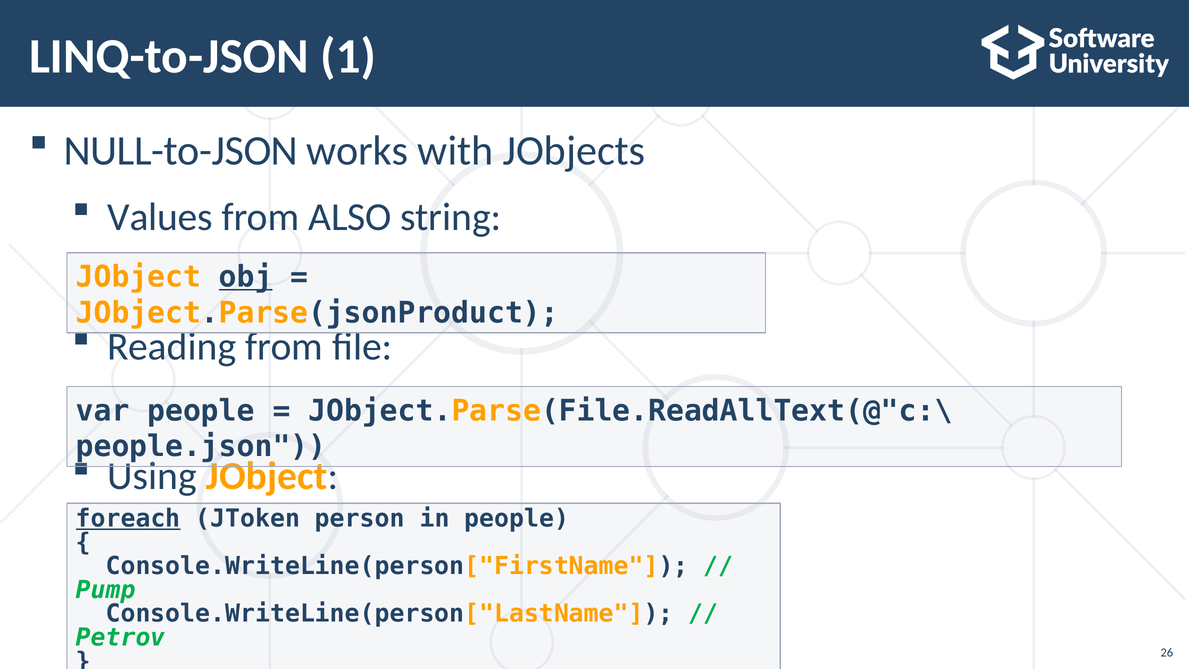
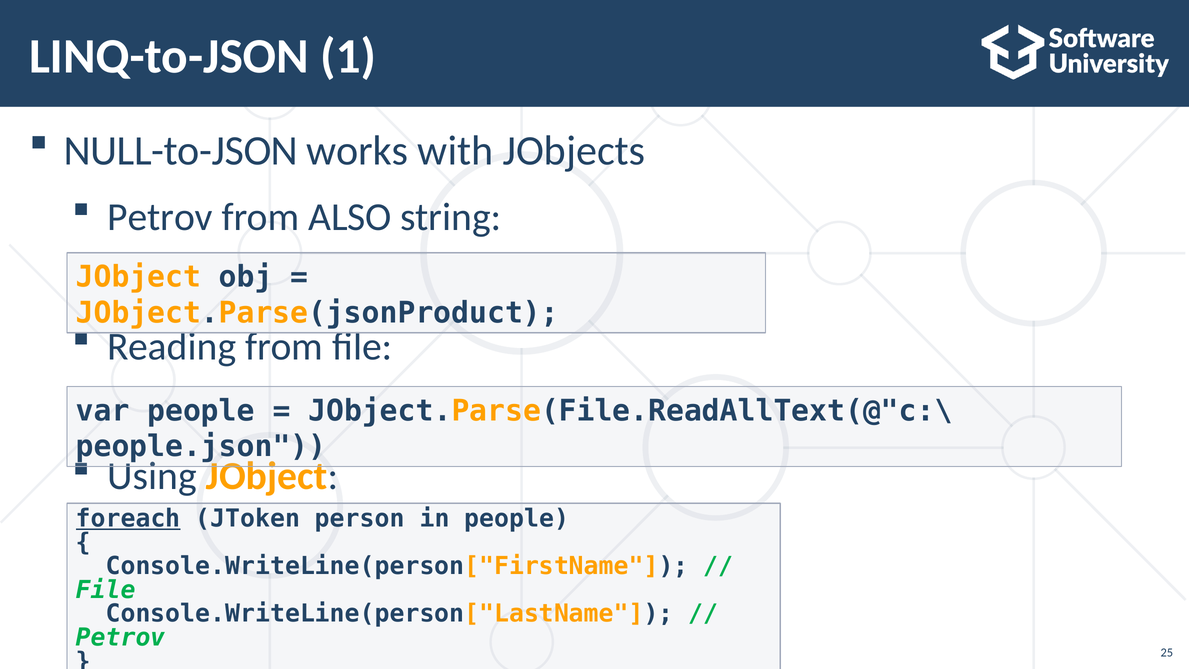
Values at (160, 217): Values -> Petrov
obj underline: present -> none
Pump at (106, 590): Pump -> File
26: 26 -> 25
